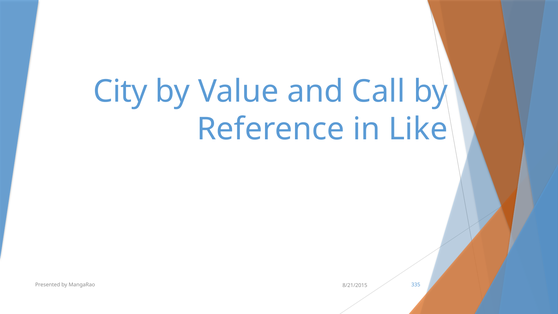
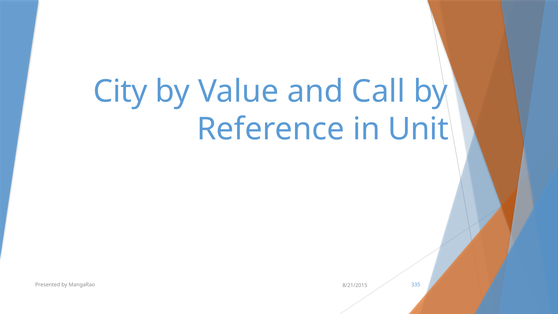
Like: Like -> Unit
